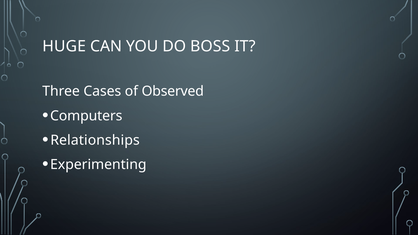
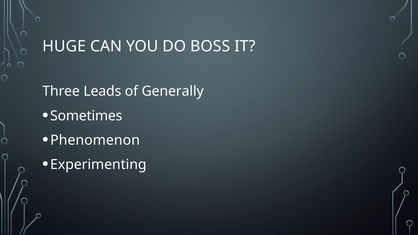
Cases: Cases -> Leads
Observed: Observed -> Generally
Computers: Computers -> Sometimes
Relationships: Relationships -> Phenomenon
